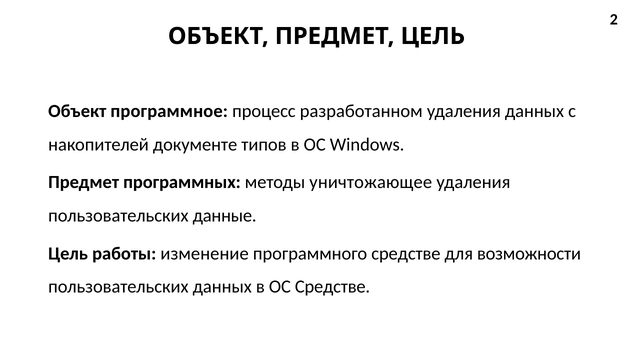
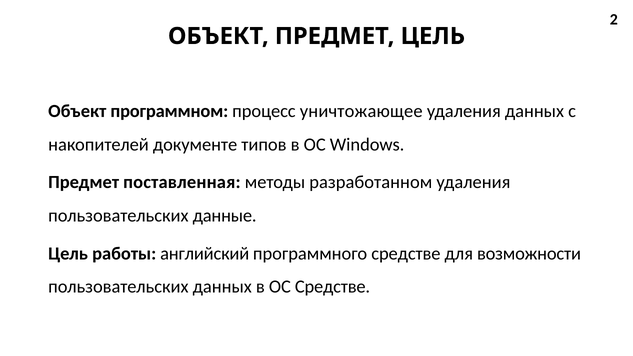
программное: программное -> программном
разработанном: разработанном -> уничтожающее
программных: программных -> поставленная
уничтожающее: уничтожающее -> разработанном
изменение: изменение -> английский
